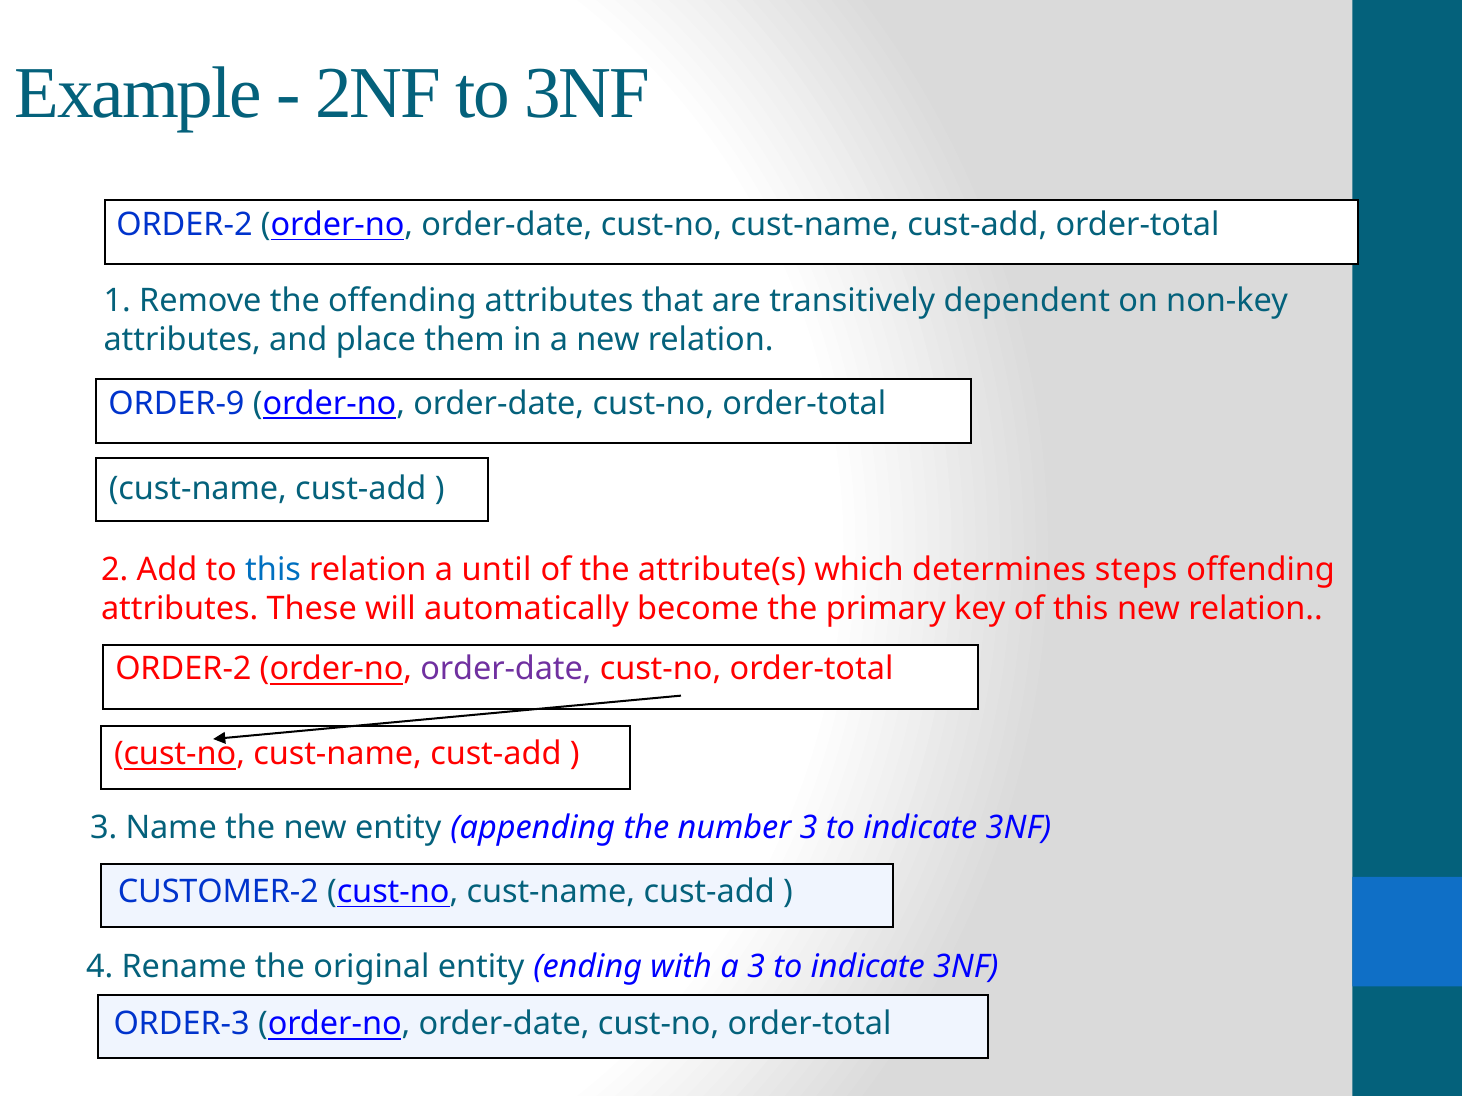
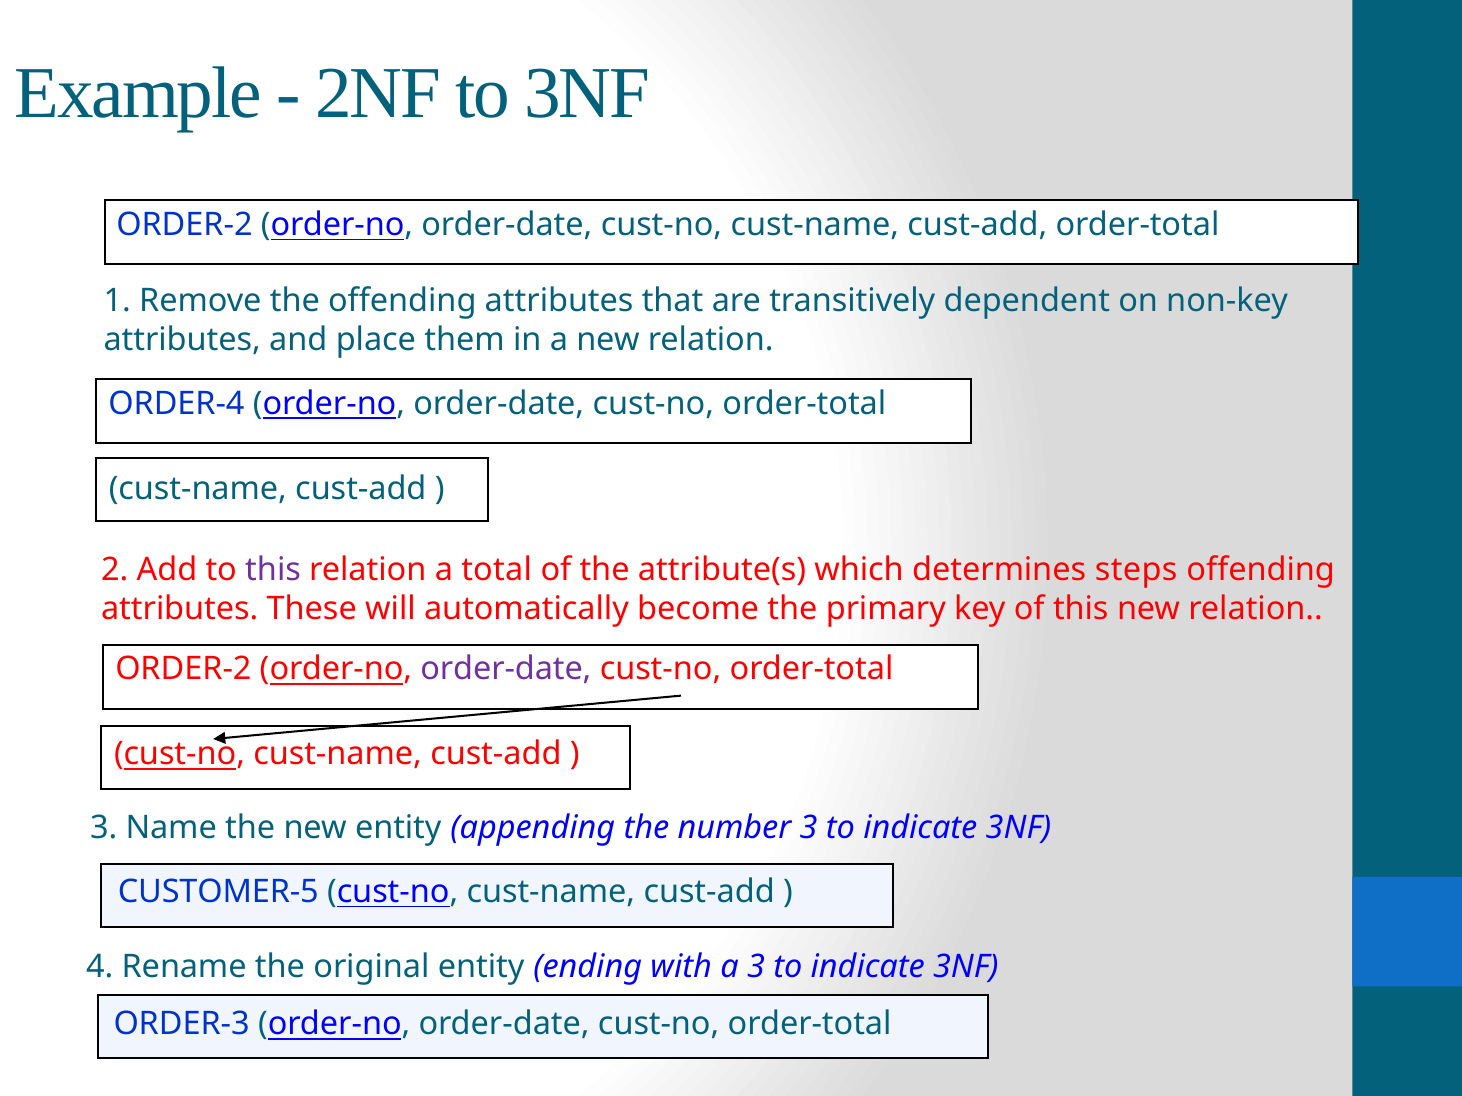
ORDER-9: ORDER-9 -> ORDER-4
this at (273, 571) colour: blue -> purple
until: until -> total
CUSTOMER-2: CUSTOMER-2 -> CUSTOMER-5
